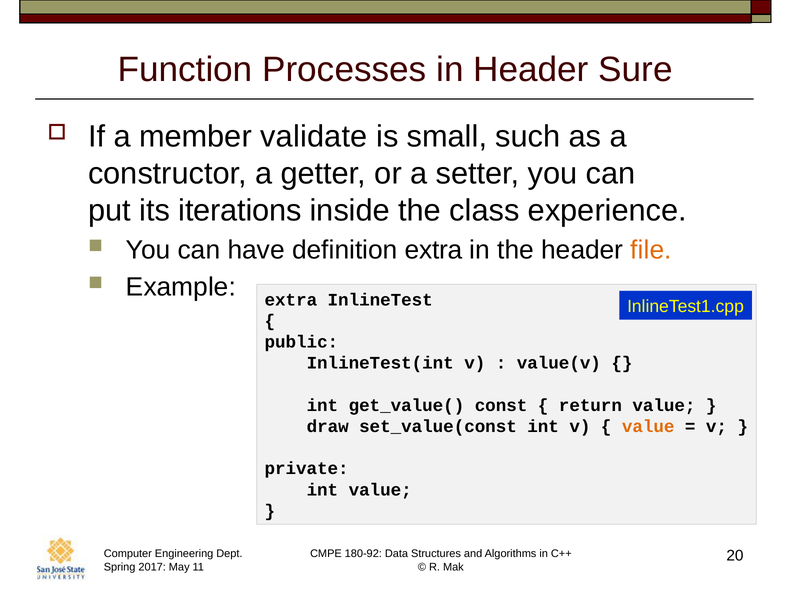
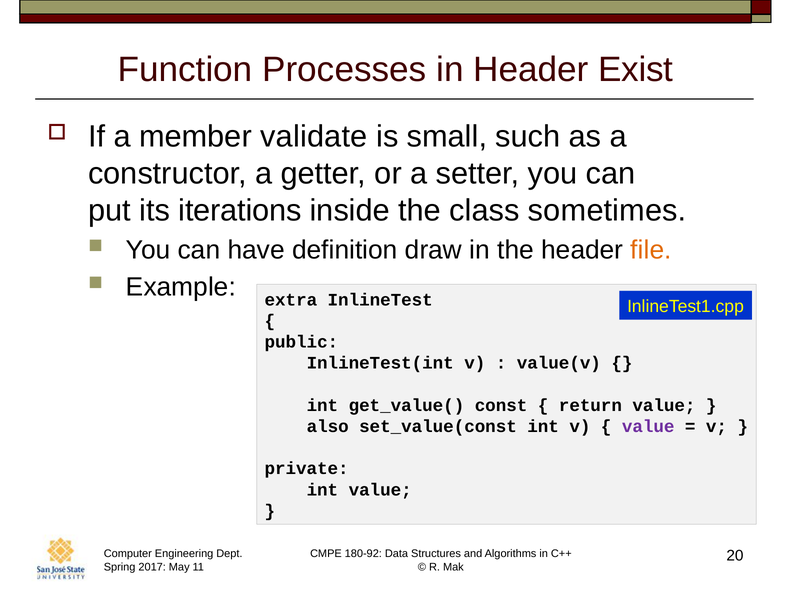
Sure: Sure -> Exist
experience: experience -> sometimes
definition extra: extra -> draw
draw: draw -> also
value at (648, 426) colour: orange -> purple
